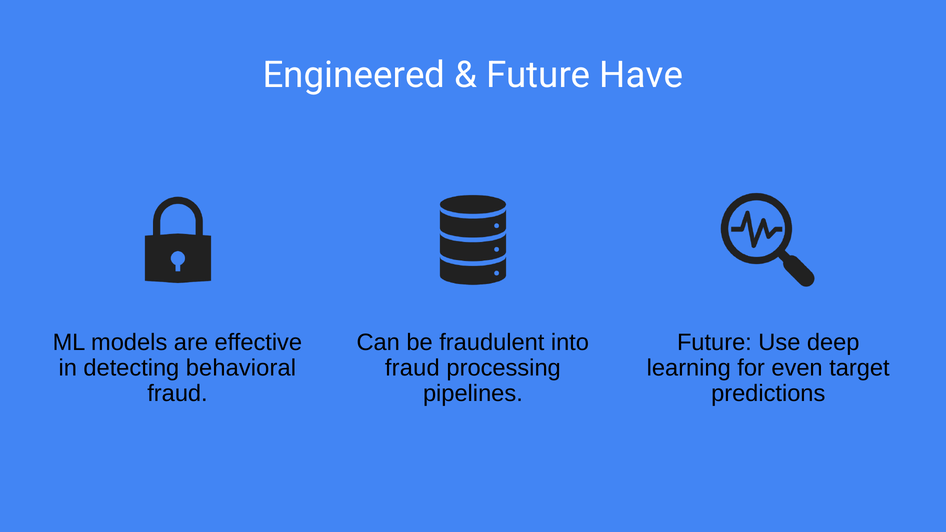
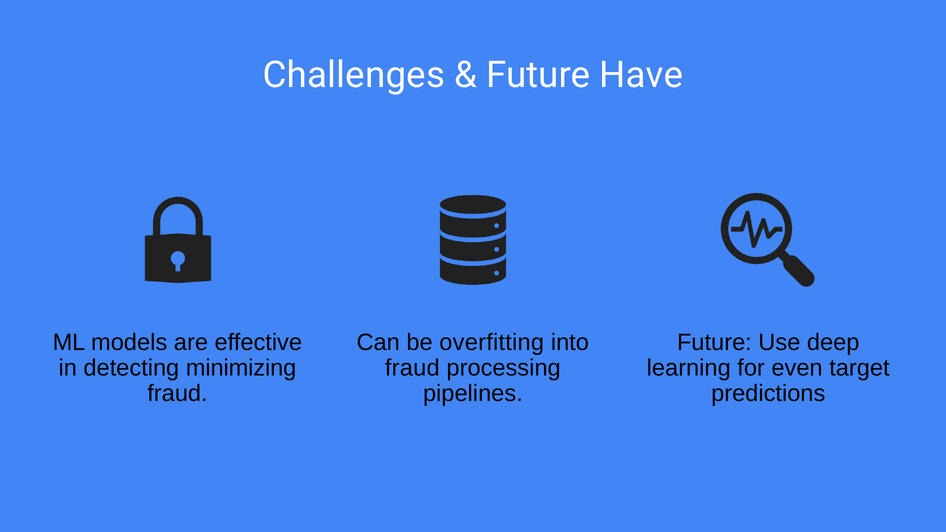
Engineered: Engineered -> Challenges
fraudulent: fraudulent -> overfitting
behavioral: behavioral -> minimizing
